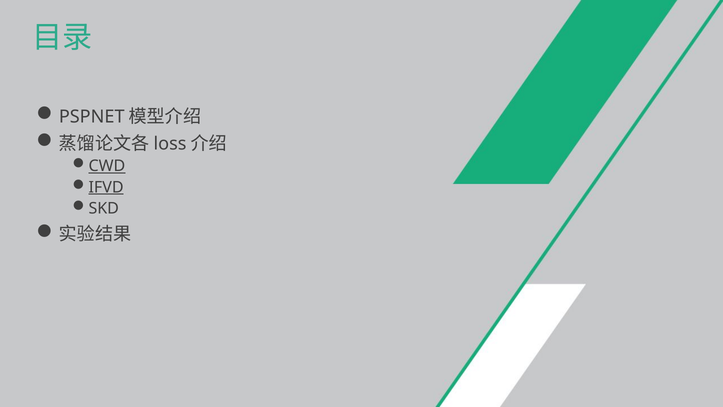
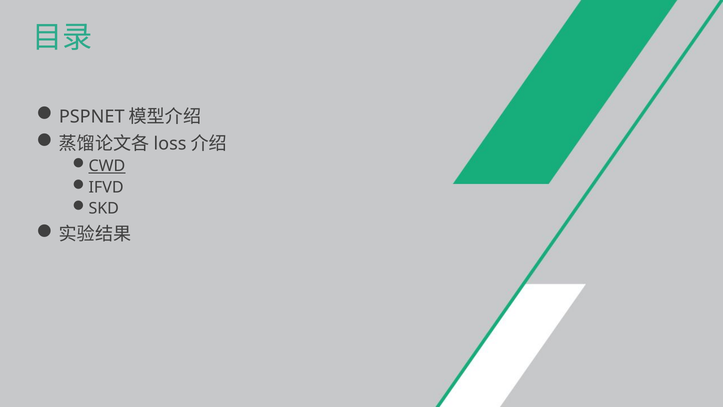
IFVD underline: present -> none
